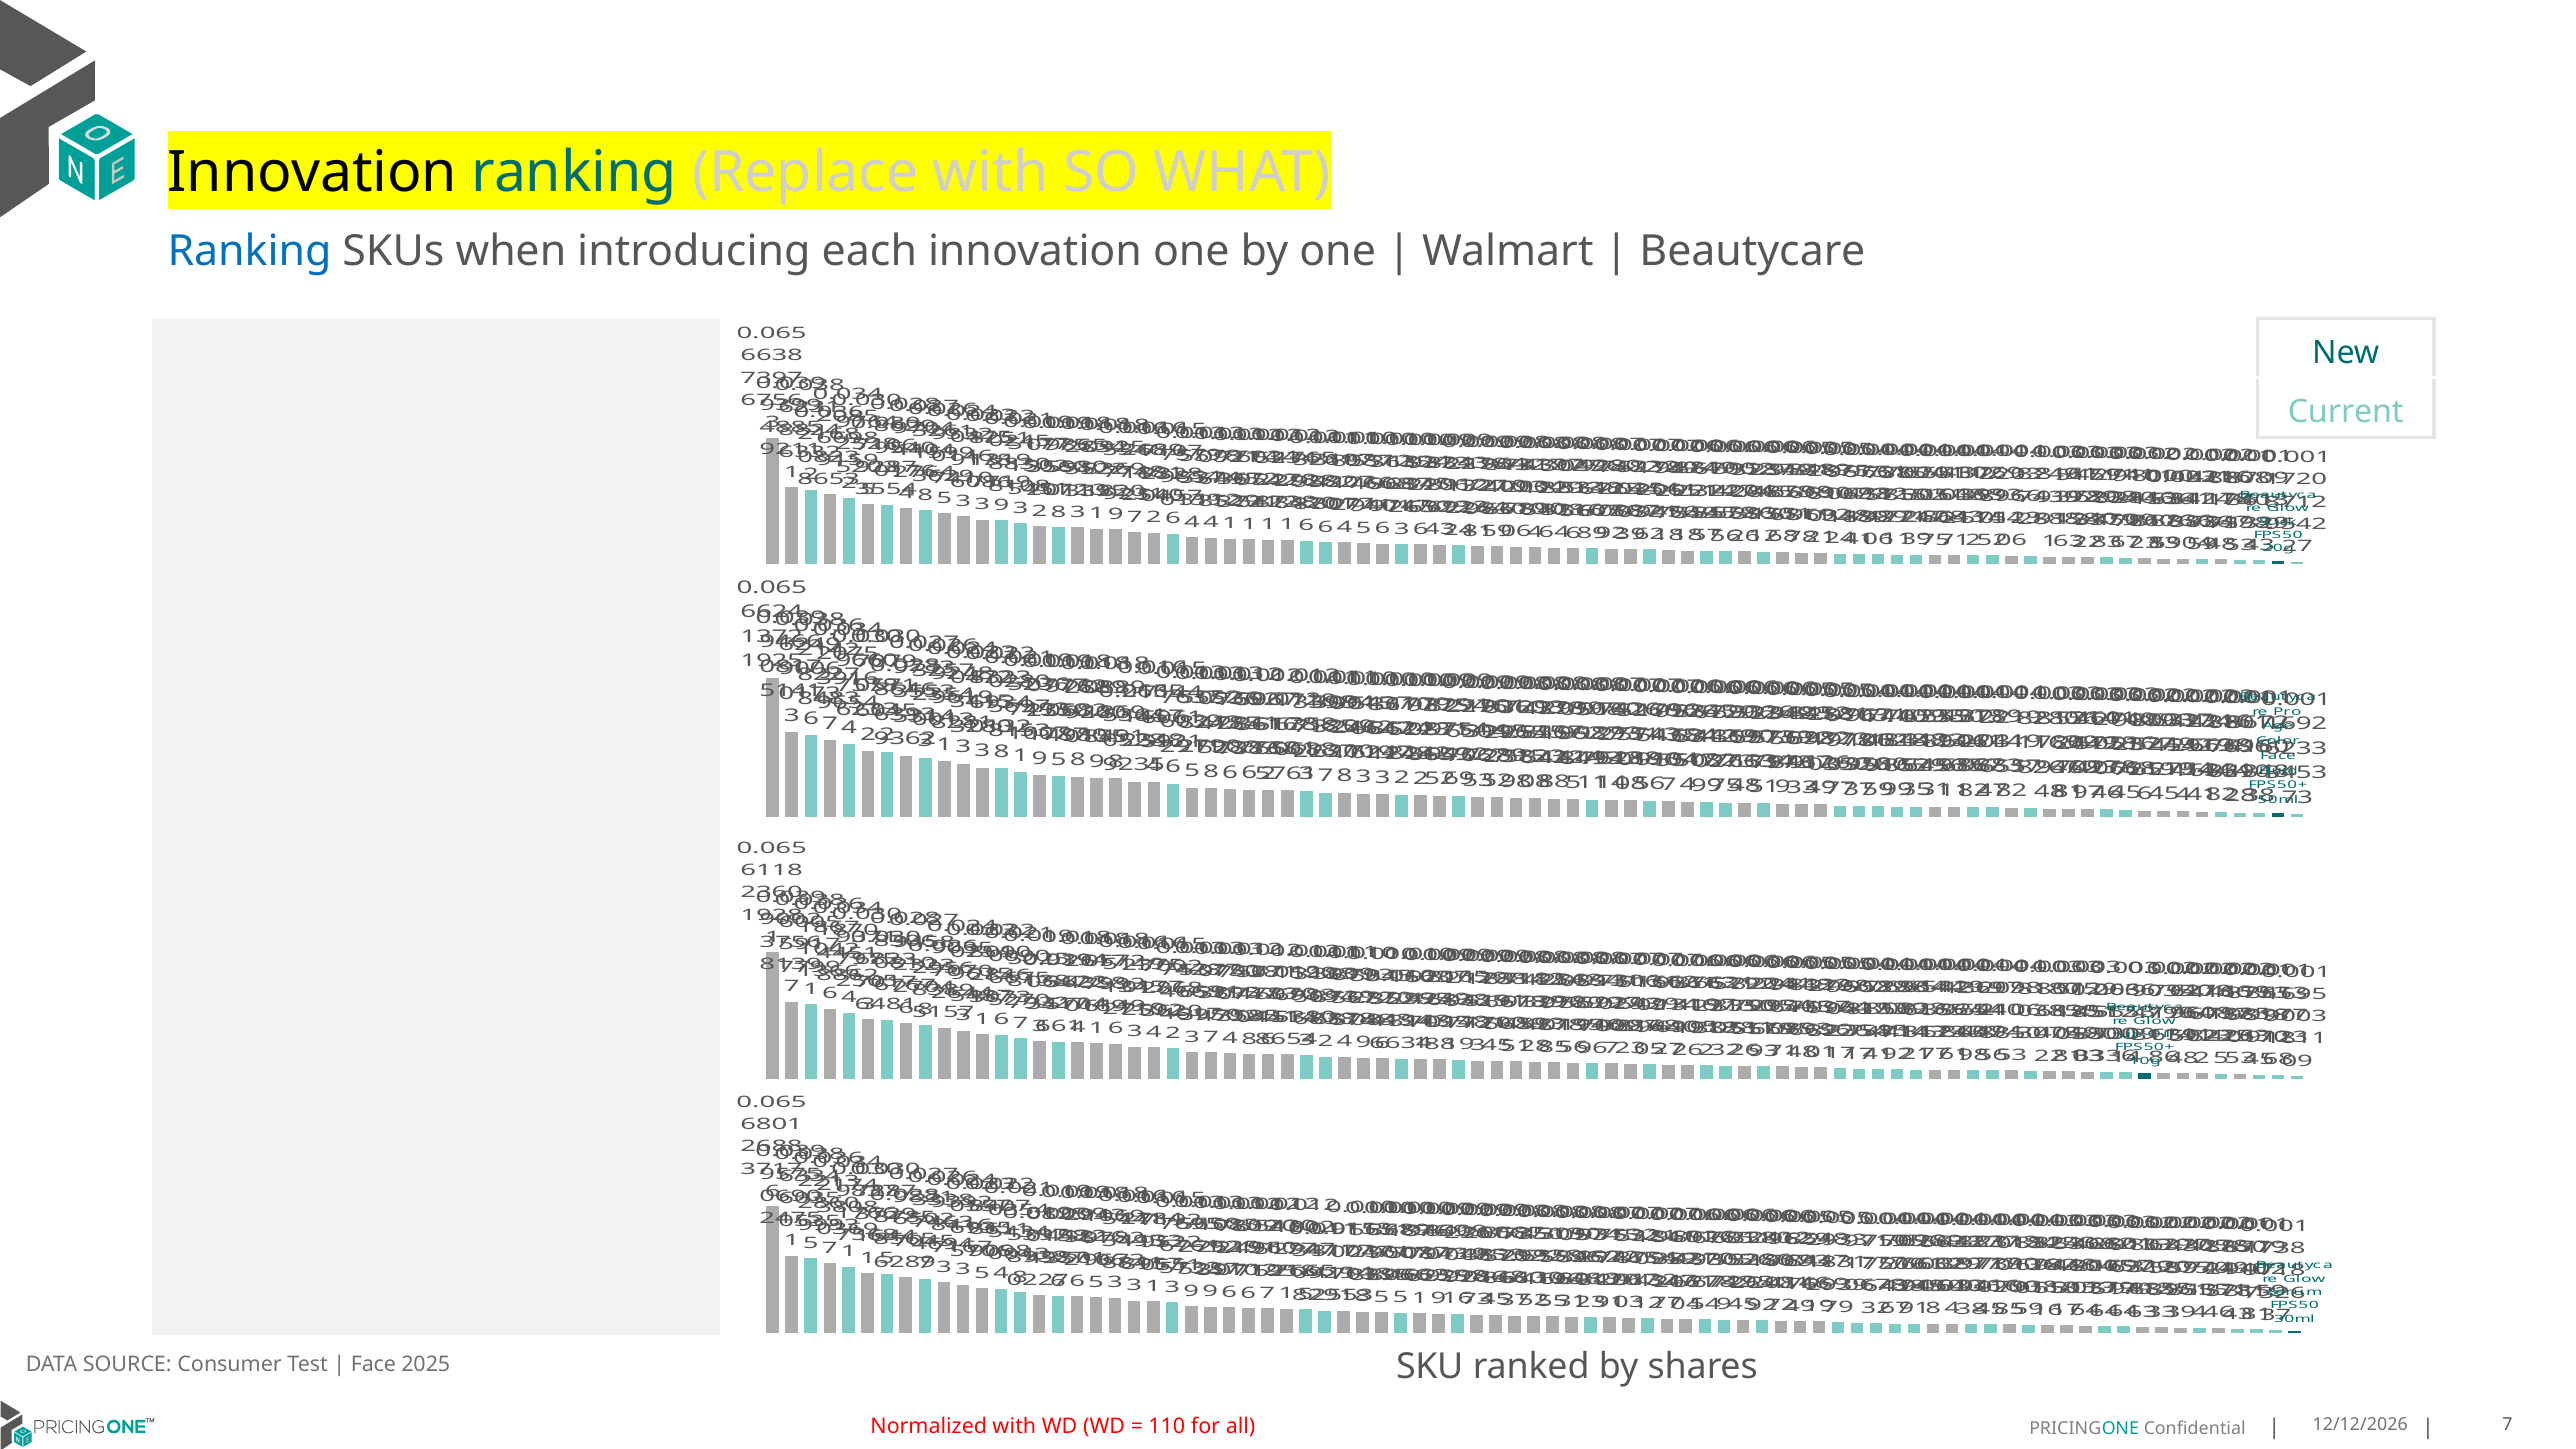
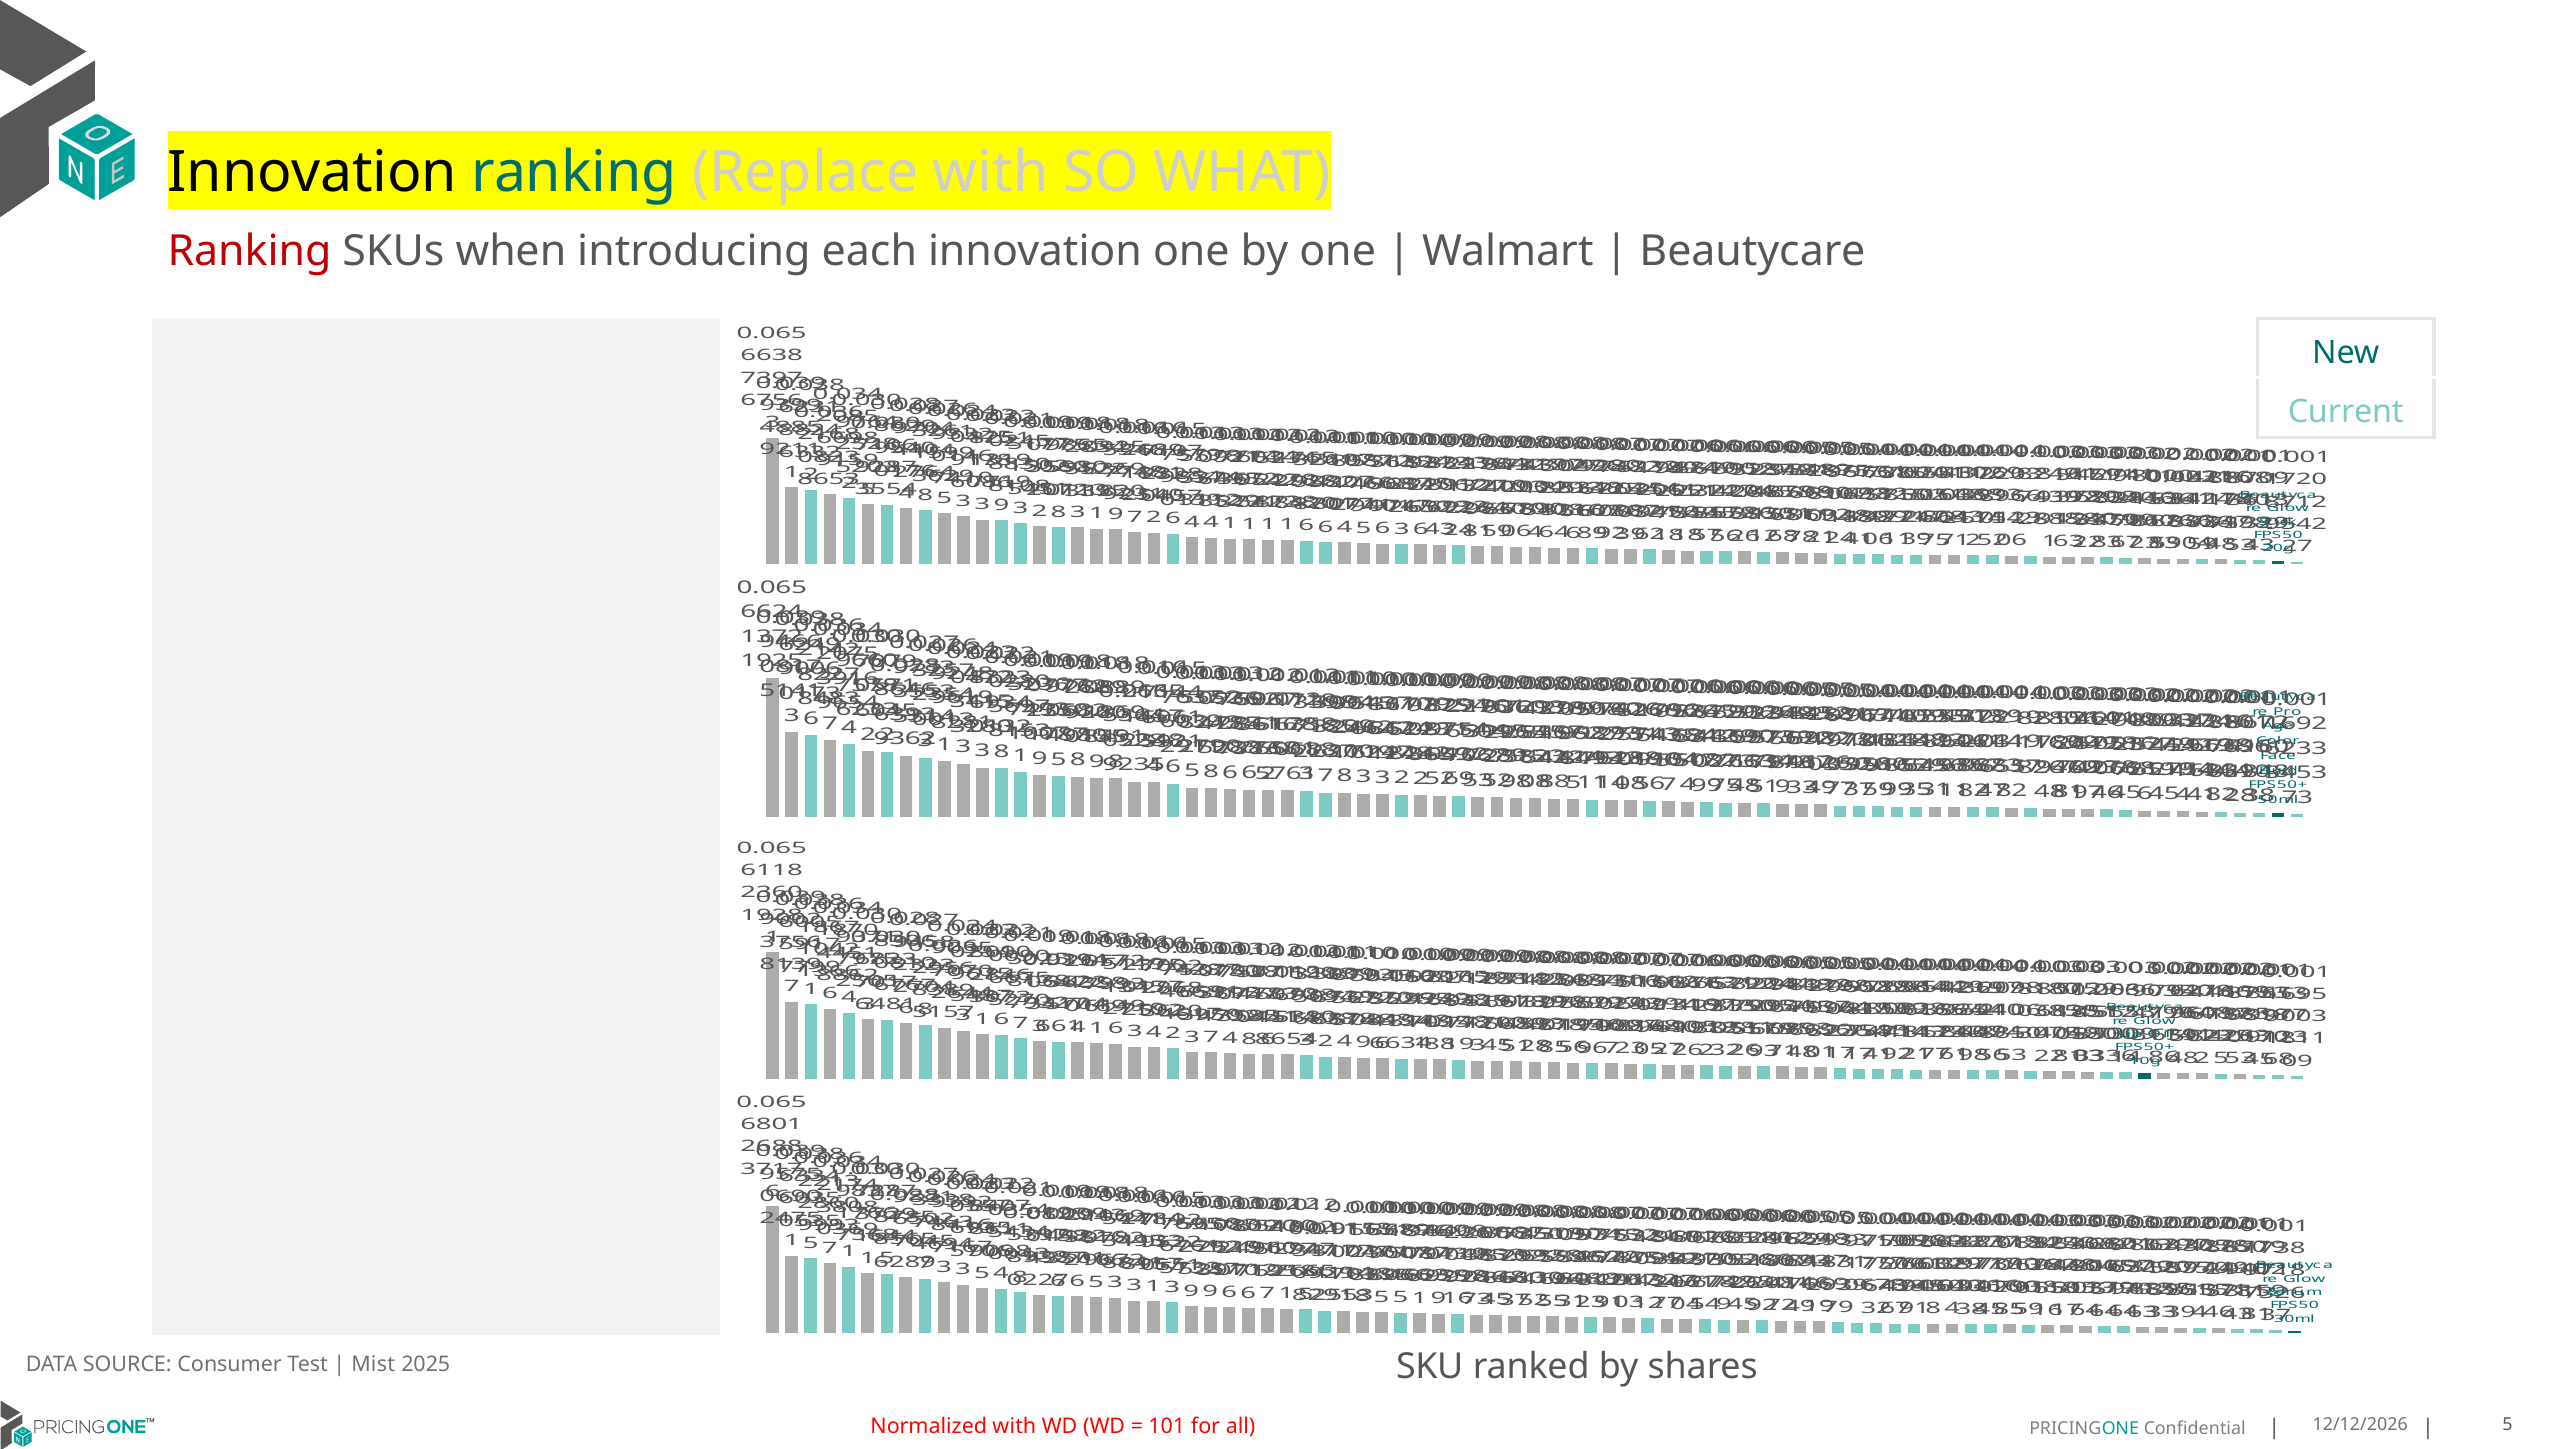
Ranking at (250, 251) colour: blue -> red
Face at (373, 1365): Face -> Mist
110: 110 -> 101
all 7: 7 -> 5
